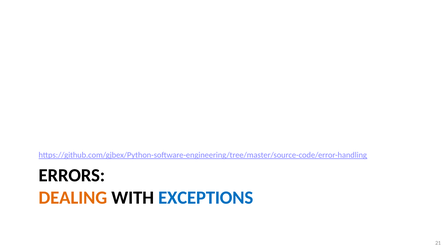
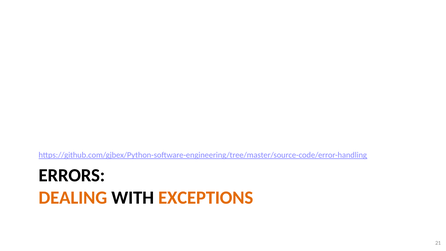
EXCEPTIONS colour: blue -> orange
